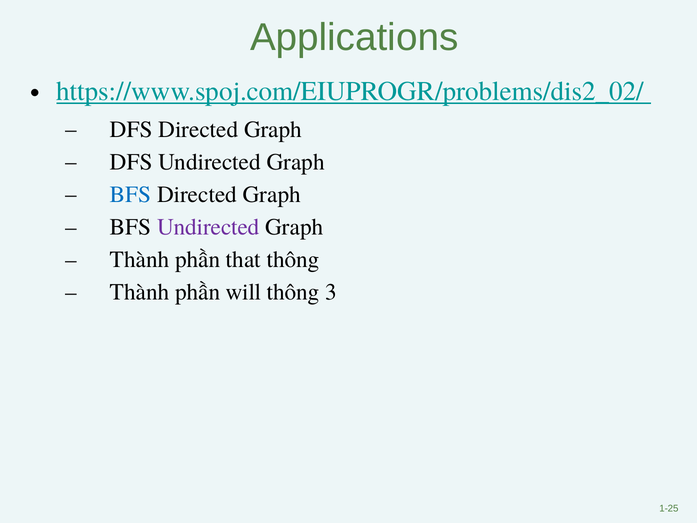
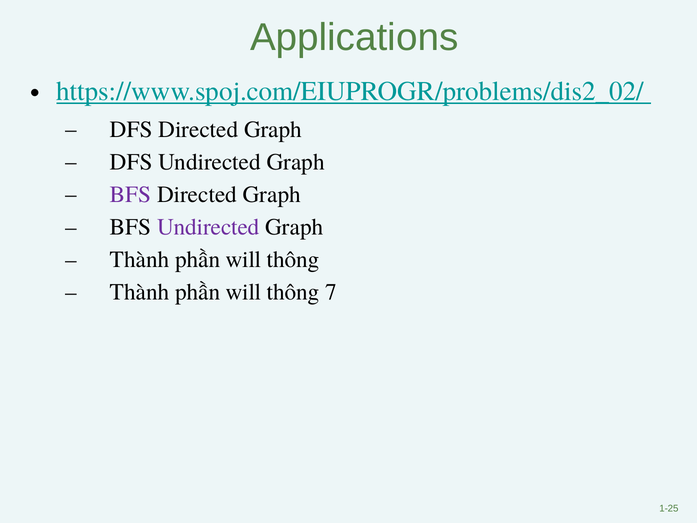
BFS at (131, 195) colour: blue -> purple
that at (243, 260): that -> will
3: 3 -> 7
